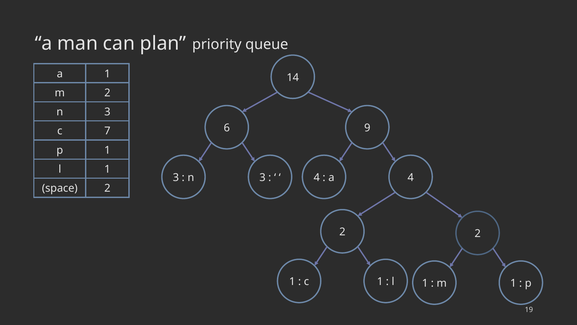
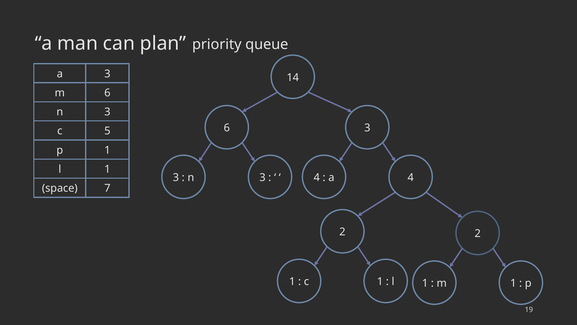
a 1: 1 -> 3
2 at (107, 93): 2 -> 6
6 9: 9 -> 3
7: 7 -> 5
space 2: 2 -> 7
